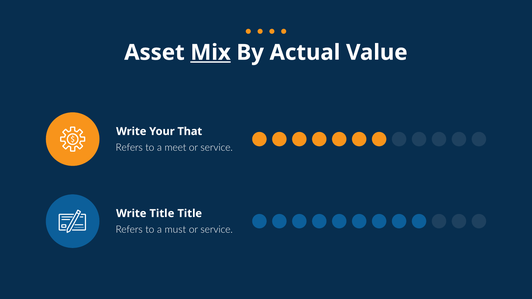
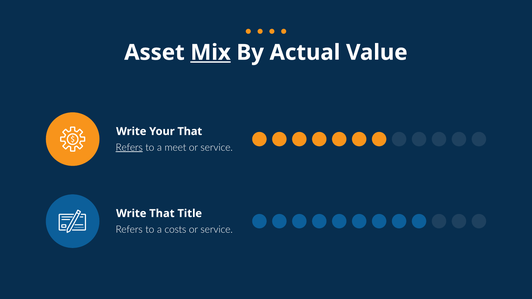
Refers at (129, 148) underline: none -> present
Write Title: Title -> That
must: must -> costs
